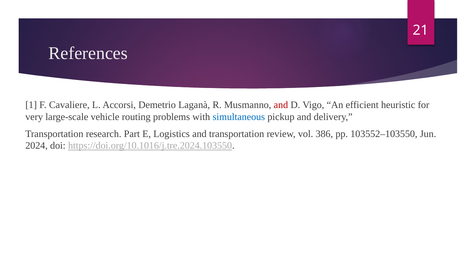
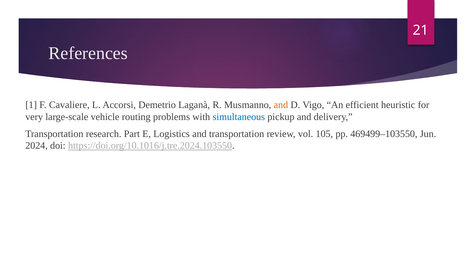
and at (281, 105) colour: red -> orange
386: 386 -> 105
103552–103550: 103552–103550 -> 469499–103550
